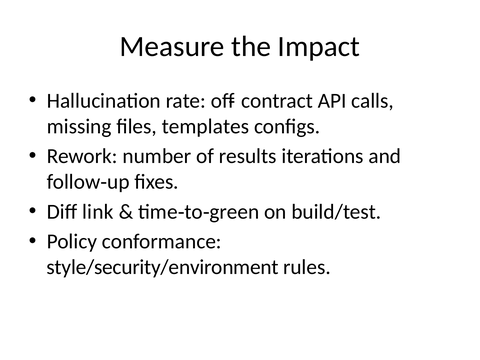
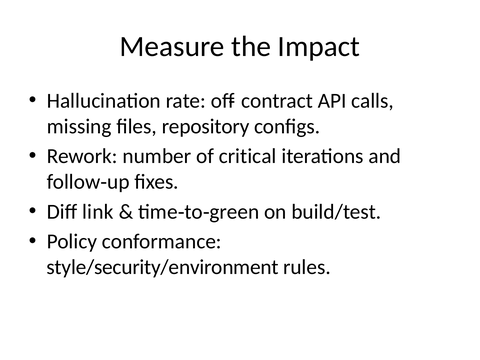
templates: templates -> repository
results: results -> critical
